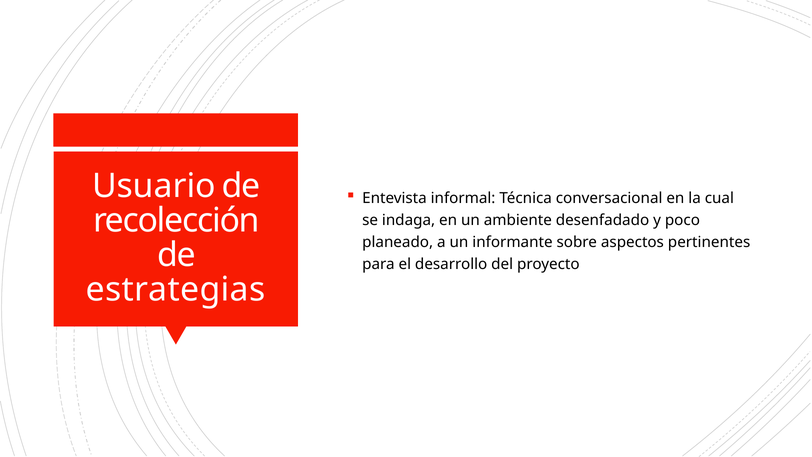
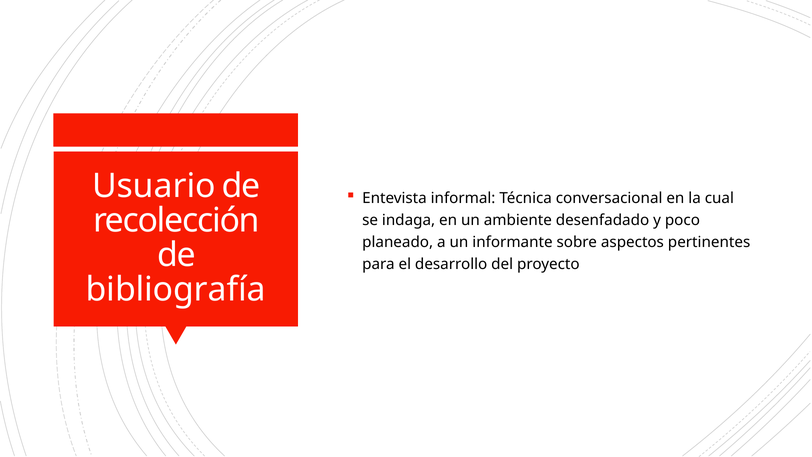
estrategias: estrategias -> bibliografía
